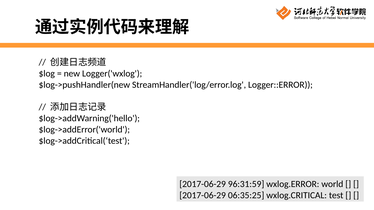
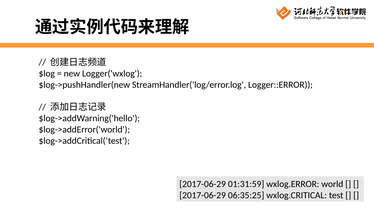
96:31:59: 96:31:59 -> 01:31:59
